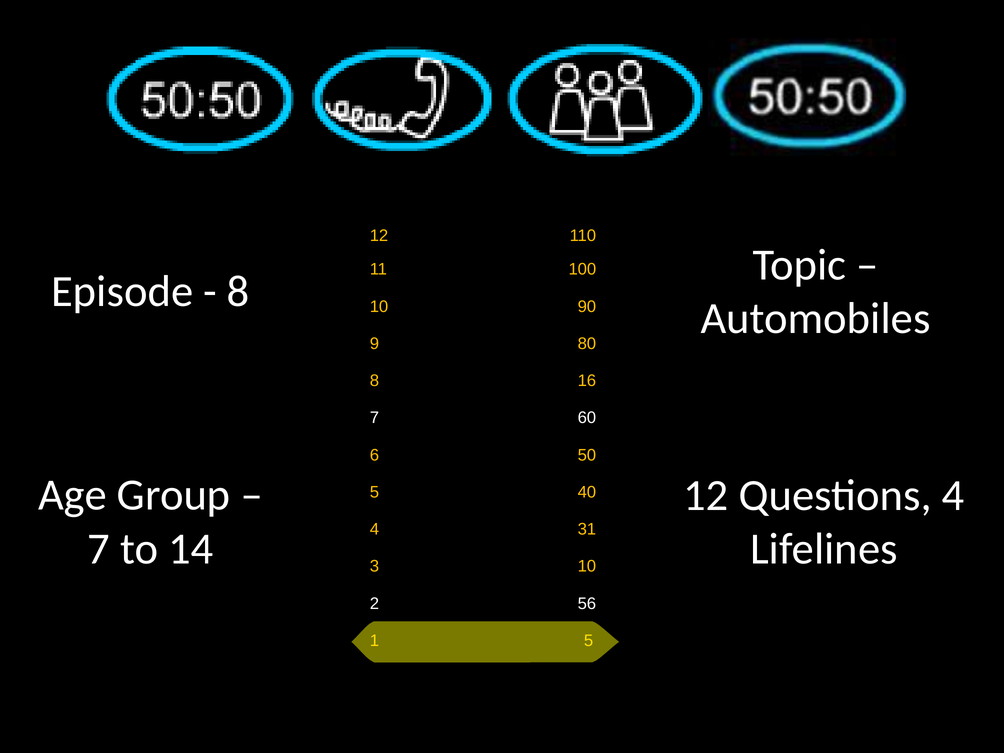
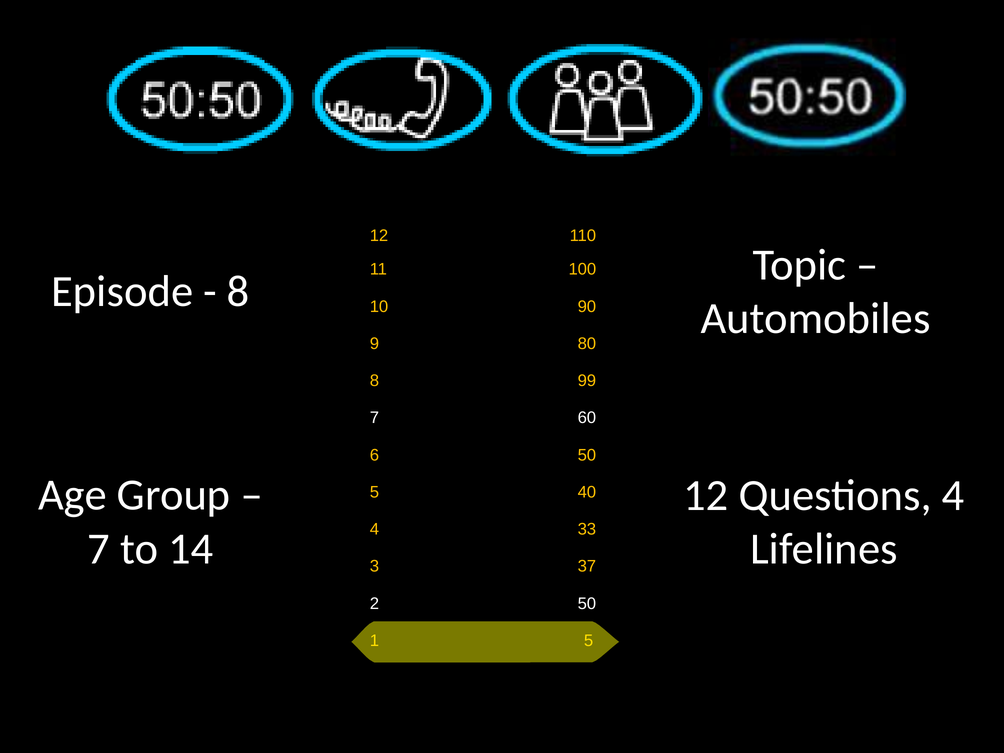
16: 16 -> 99
31: 31 -> 33
3 10: 10 -> 37
2 56: 56 -> 50
